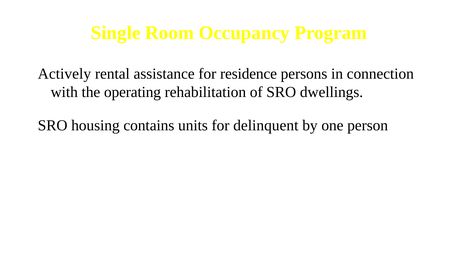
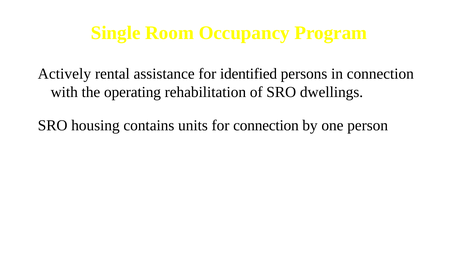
residence: residence -> identified
for delinquent: delinquent -> connection
